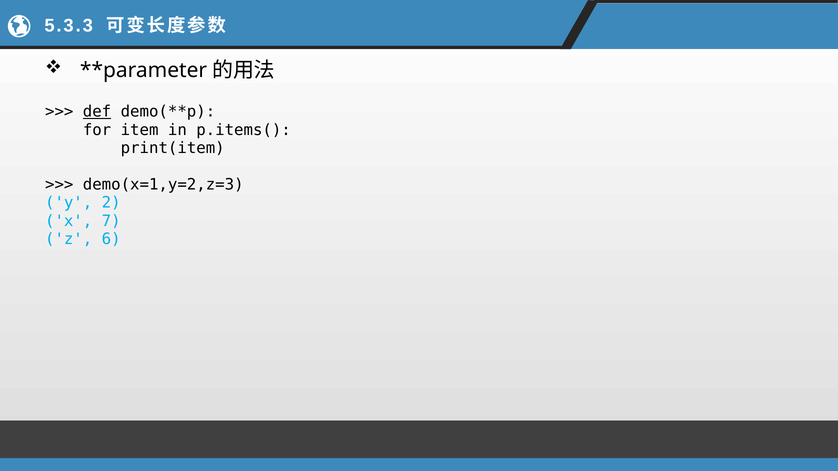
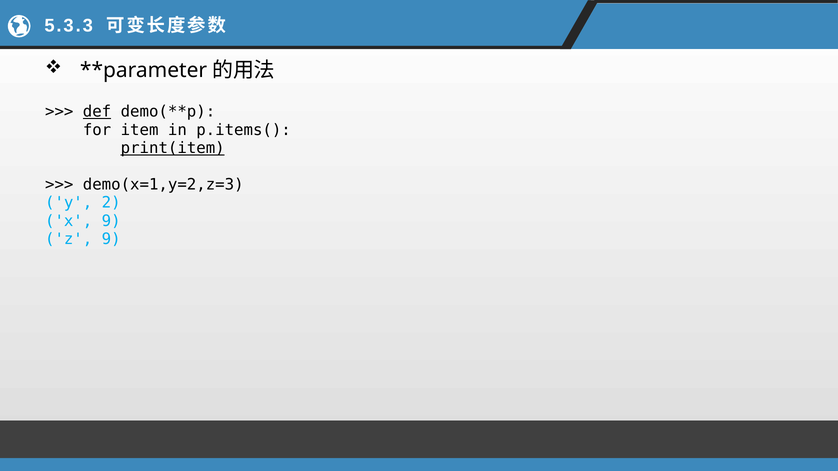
print(item underline: none -> present
x 7: 7 -> 9
z 6: 6 -> 9
